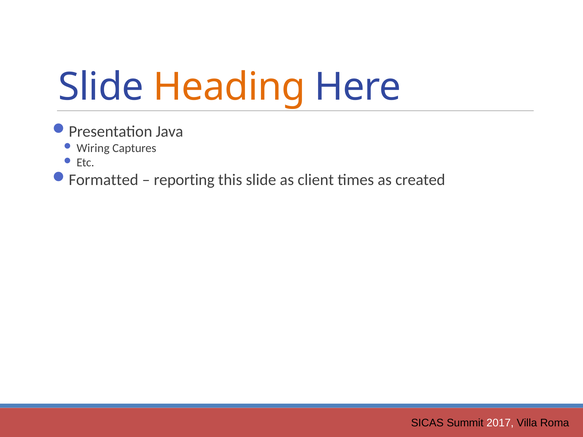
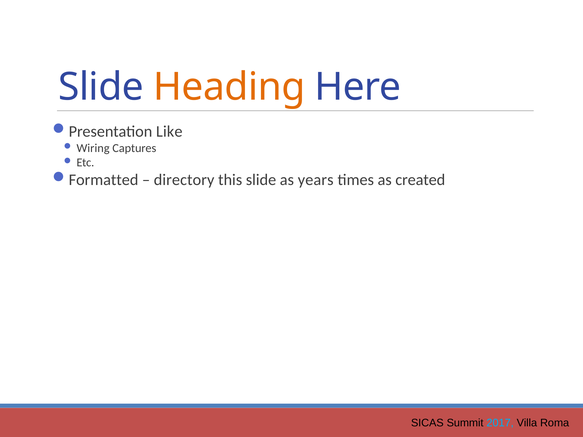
Java: Java -> Like
reporting: reporting -> directory
client: client -> years
2017 colour: white -> light blue
